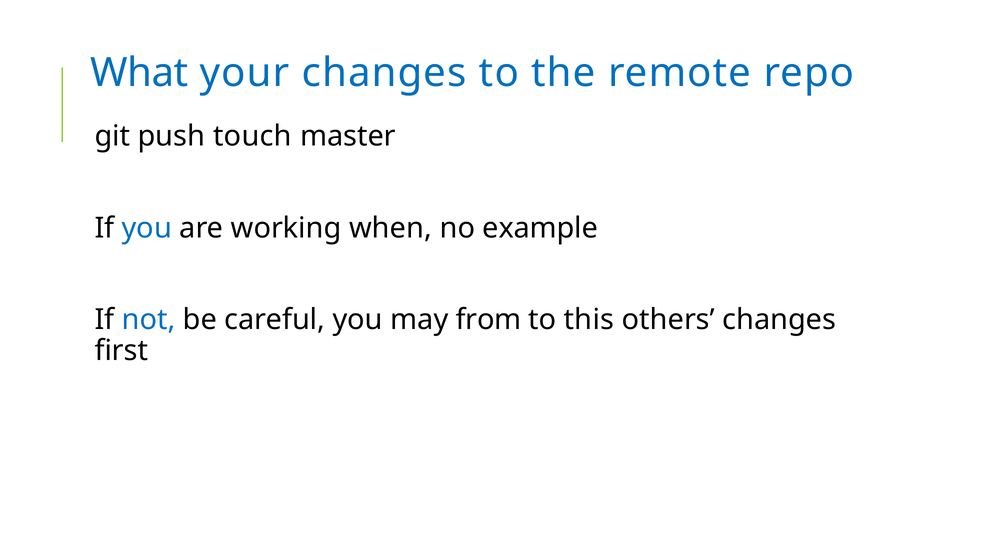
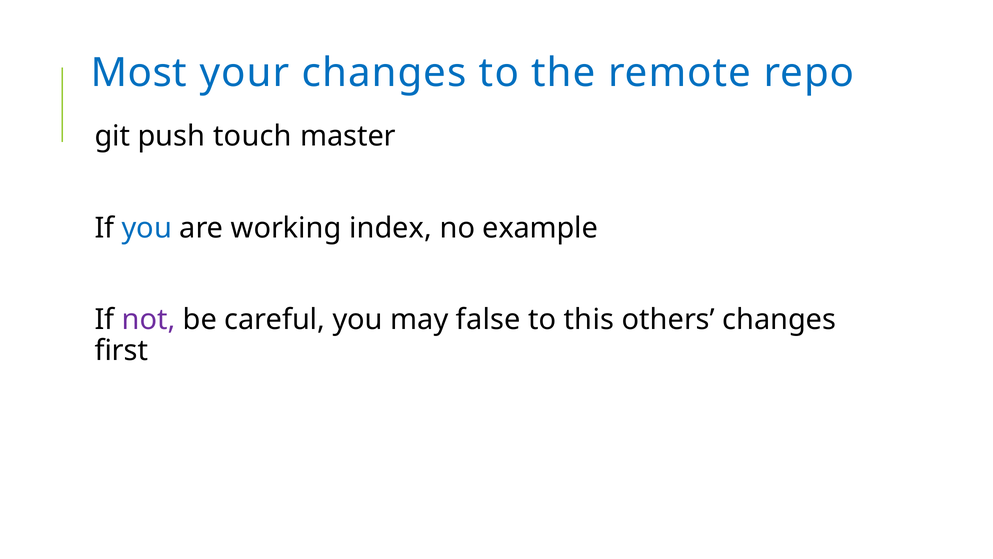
What: What -> Most
when: when -> index
not colour: blue -> purple
from: from -> false
